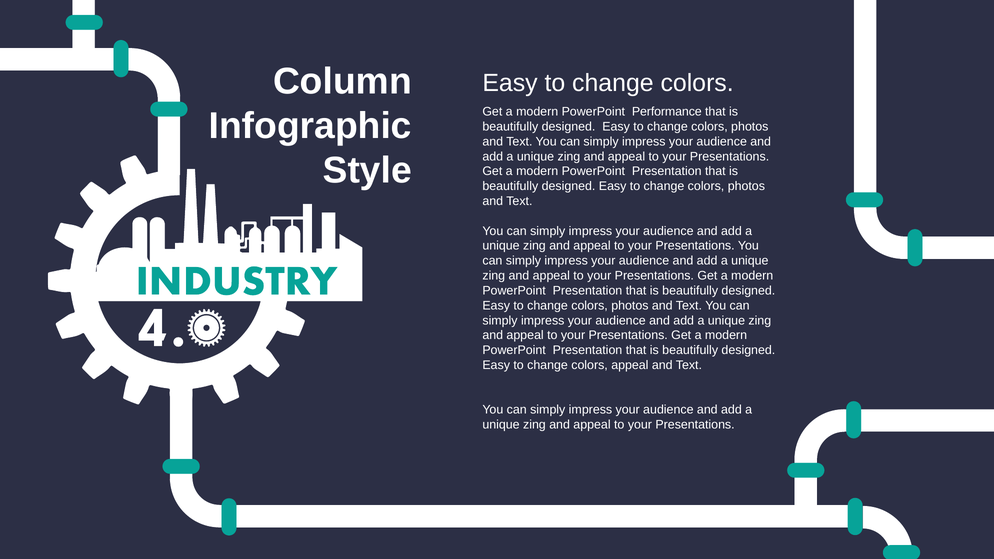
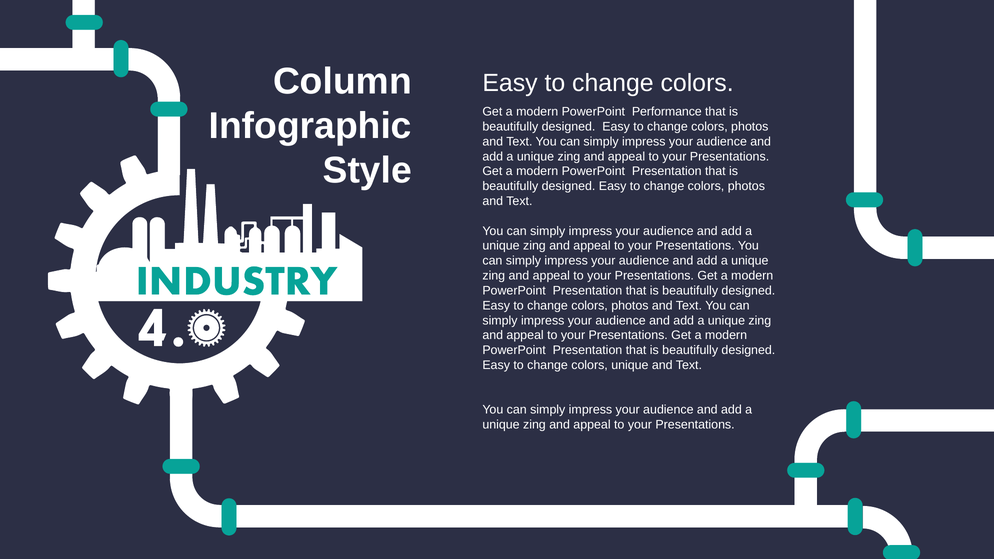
colors appeal: appeal -> unique
